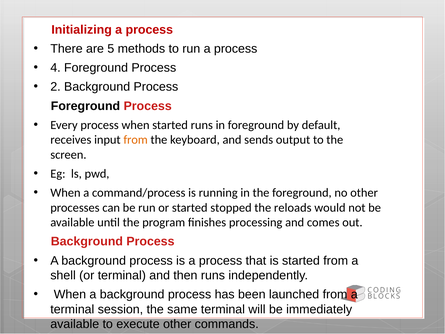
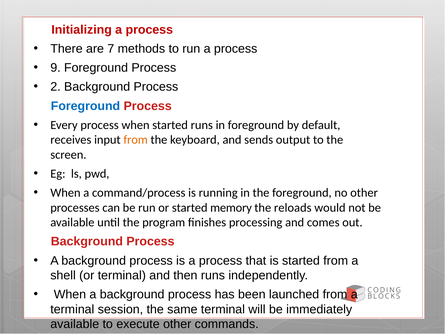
5: 5 -> 7
4: 4 -> 9
Foreground at (85, 106) colour: black -> blue
stopped: stopped -> memory
